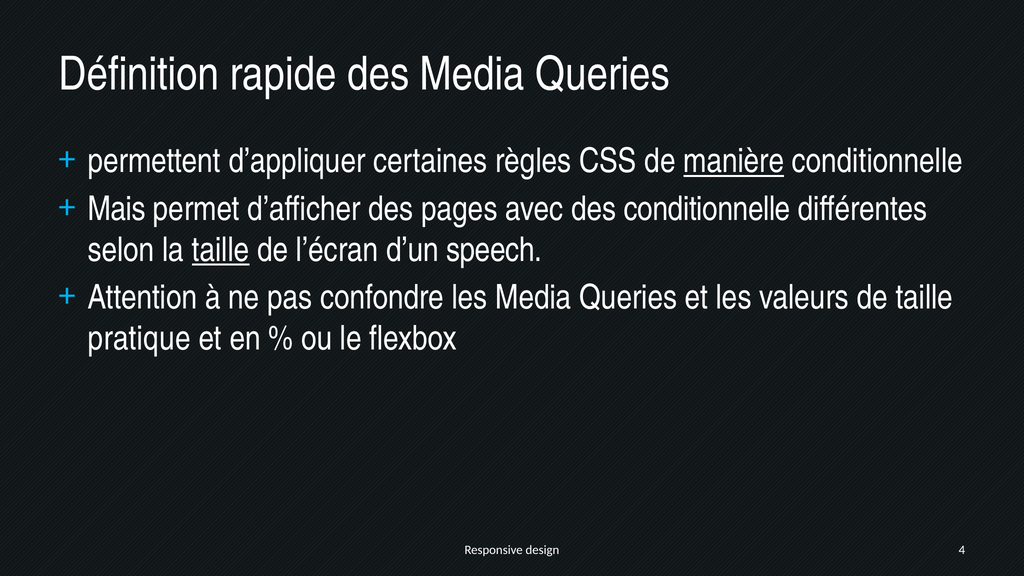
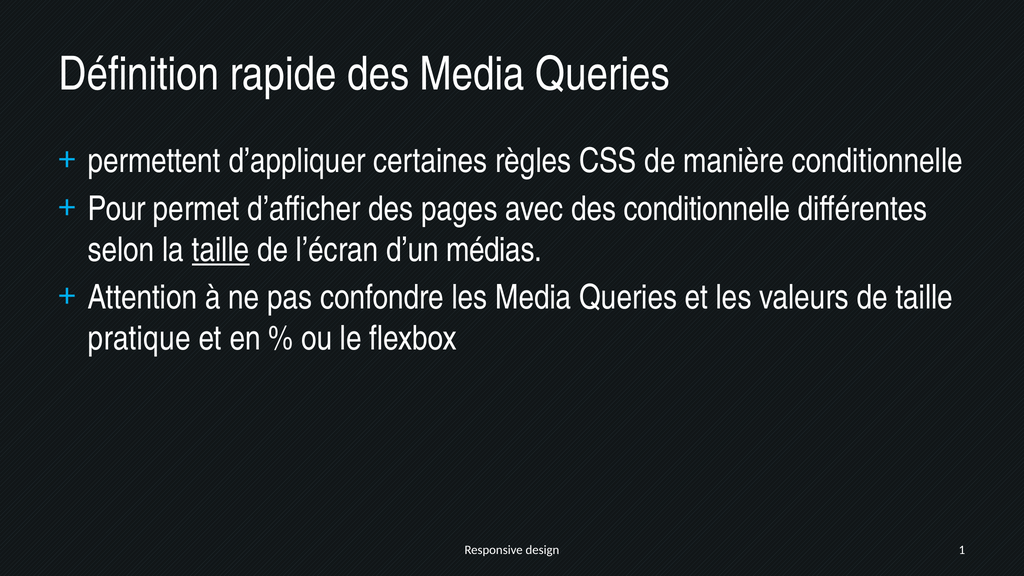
manière underline: present -> none
Mais: Mais -> Pour
speech: speech -> médias
4: 4 -> 1
